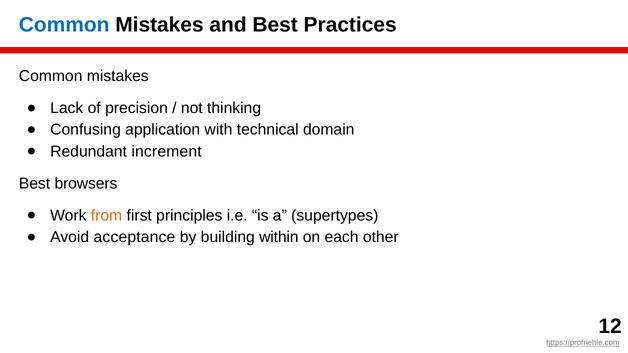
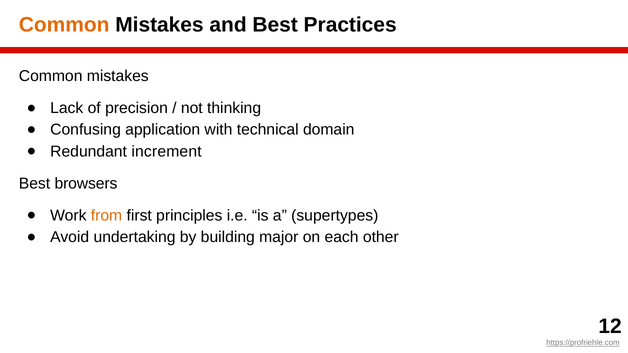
Common at (64, 25) colour: blue -> orange
acceptance: acceptance -> undertaking
within: within -> major
